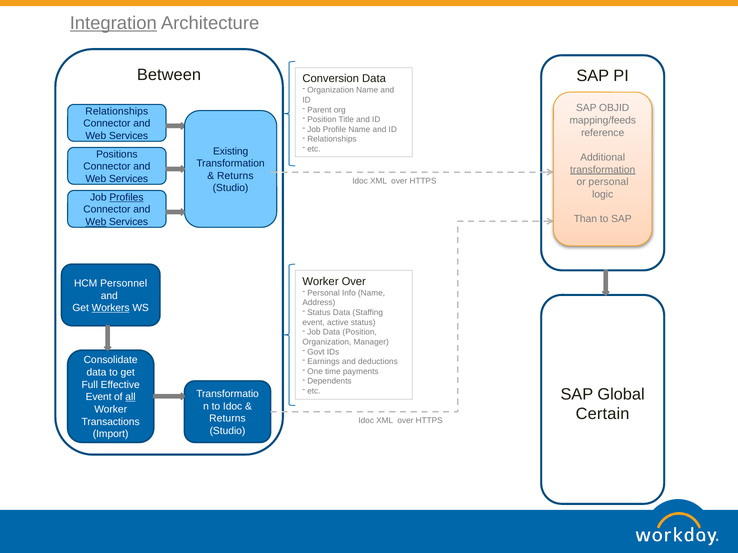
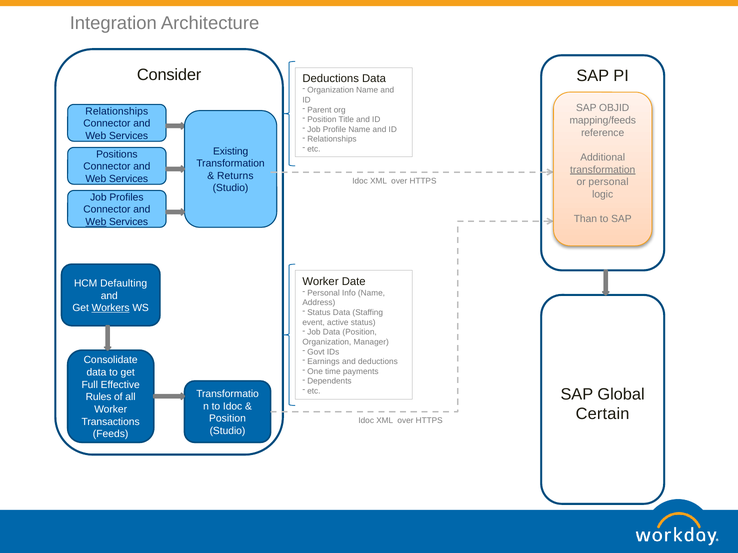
Integration underline: present -> none
Between: Between -> Consider
Conversion at (331, 79): Conversion -> Deductions
Profiles underline: present -> none
Worker Over: Over -> Date
Personnel: Personnel -> Defaulting
Event at (99, 397): Event -> Rules
all underline: present -> none
Returns at (227, 419): Returns -> Position
Import: Import -> Feeds
